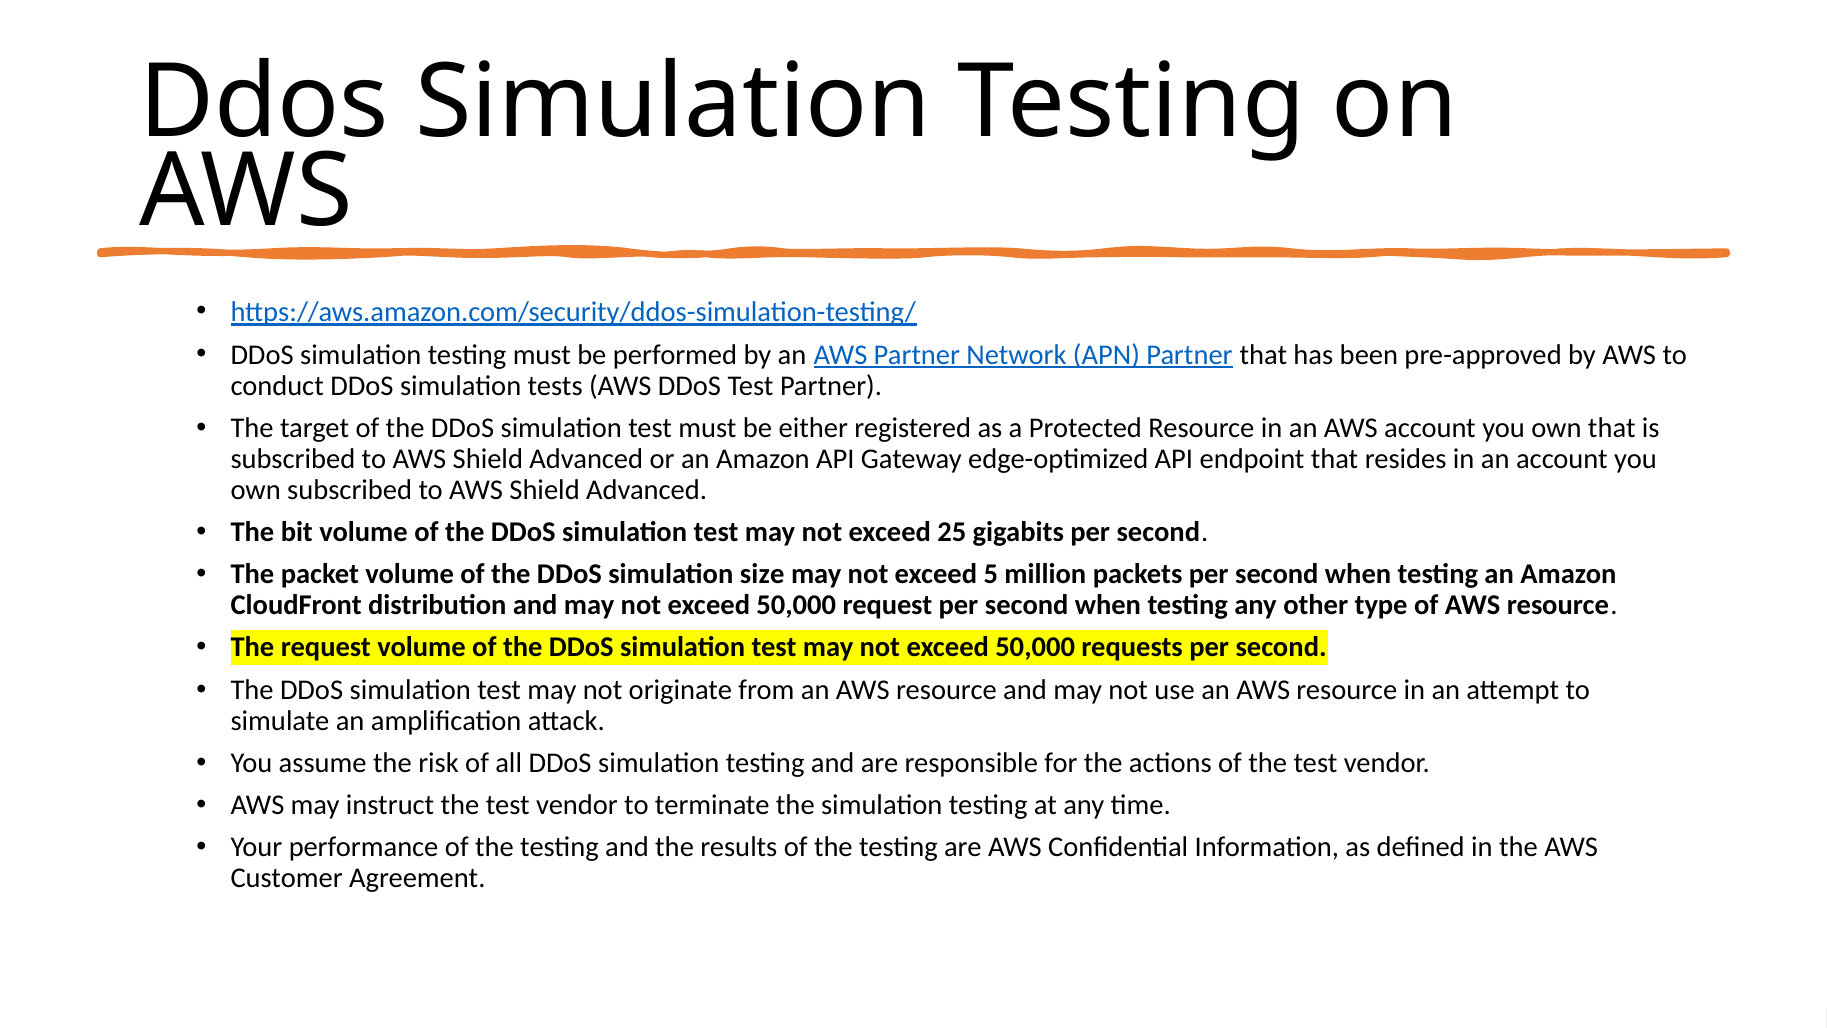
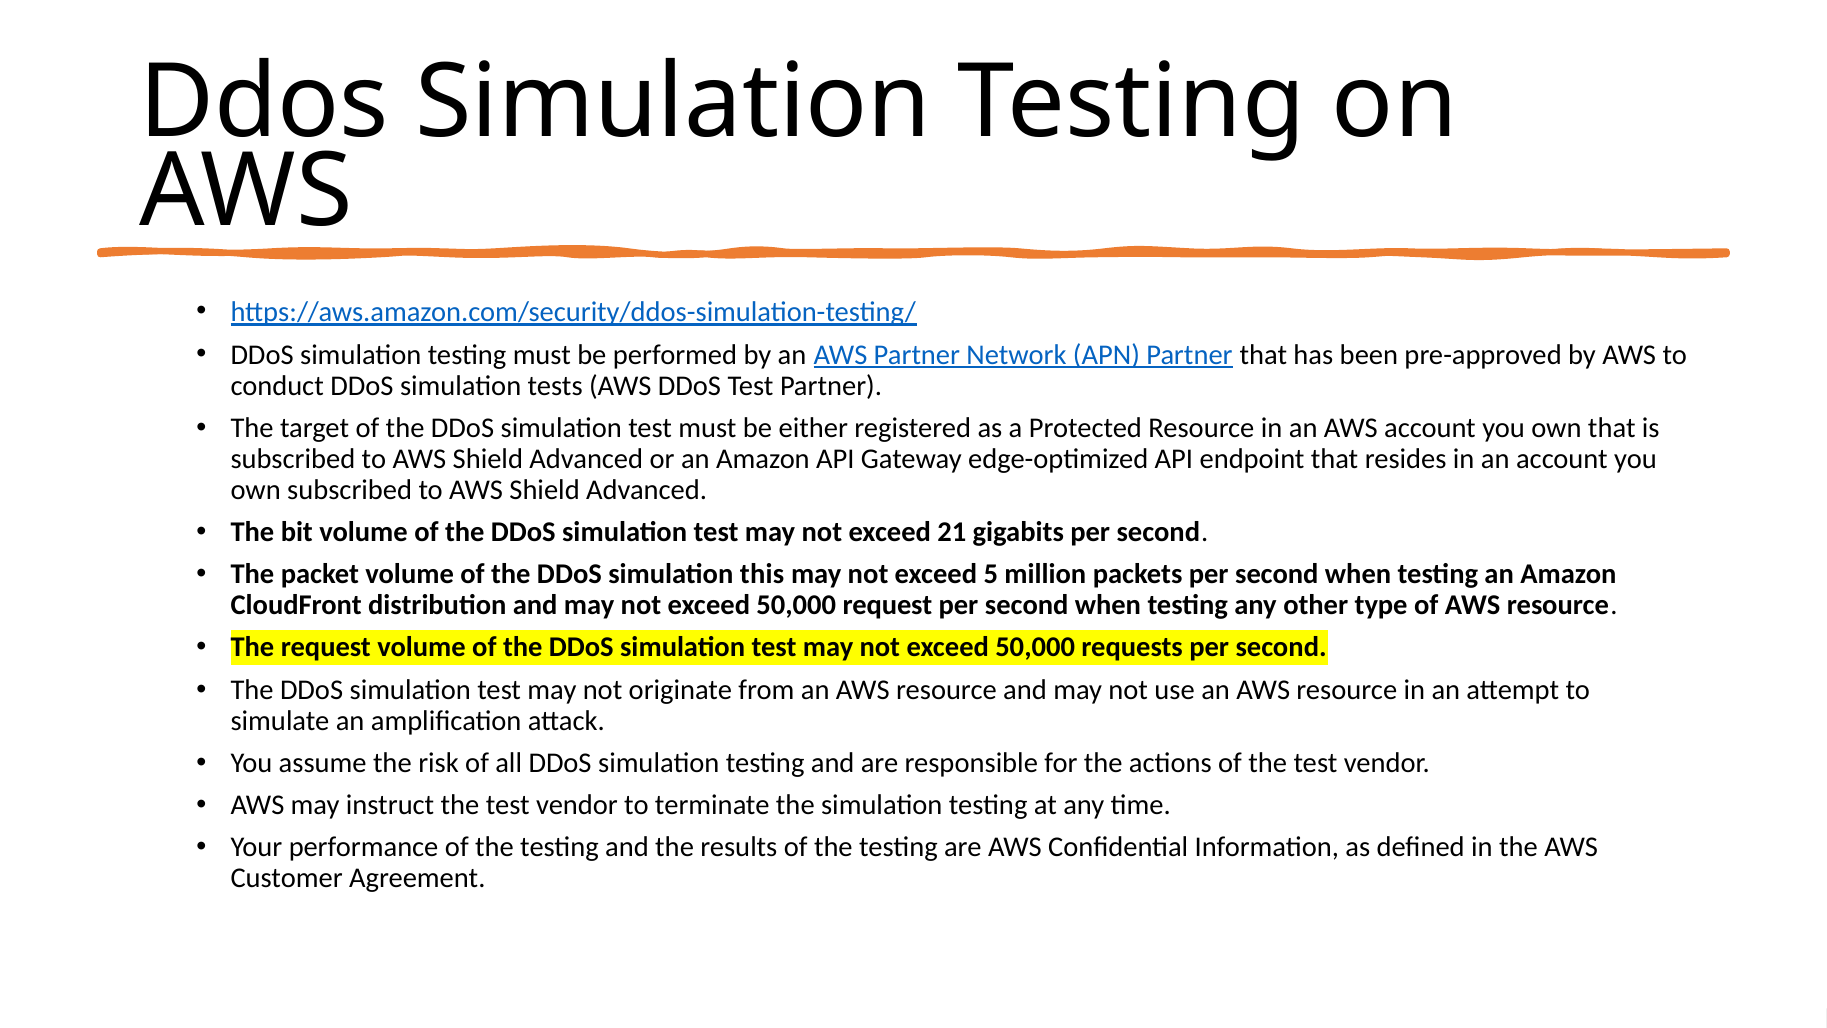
25: 25 -> 21
size: size -> this
